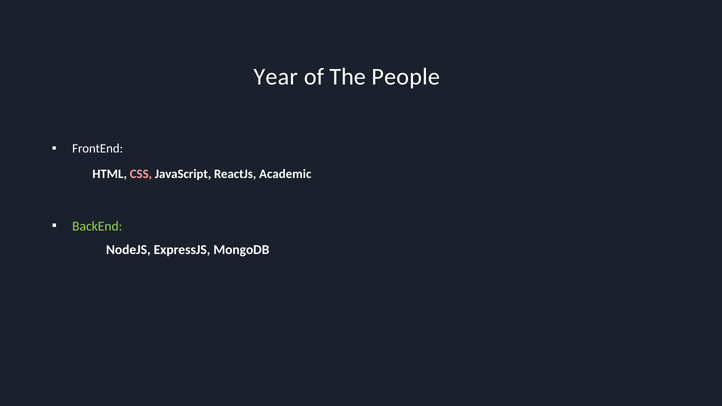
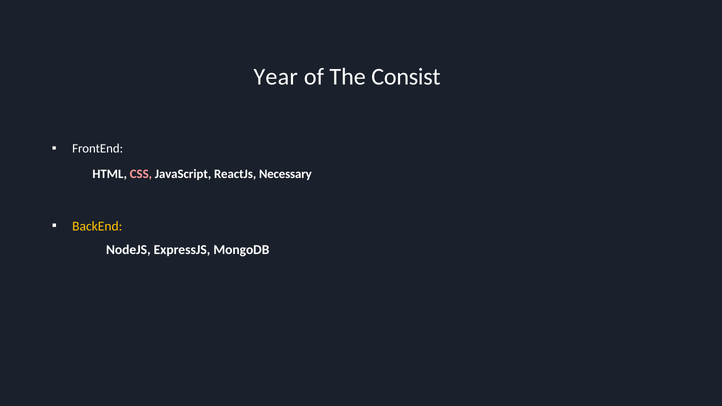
People: People -> Consist
Academic: Academic -> Necessary
BackEnd colour: light green -> yellow
